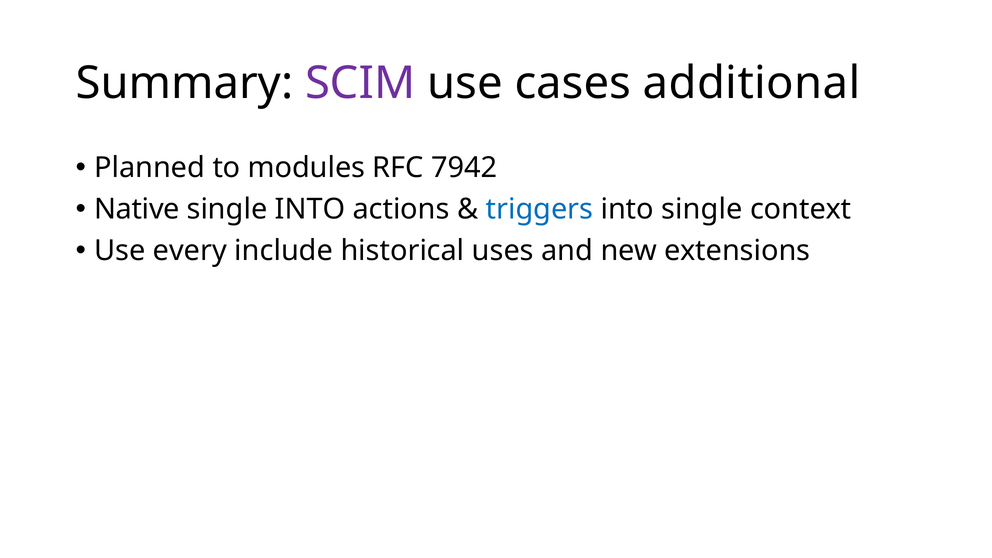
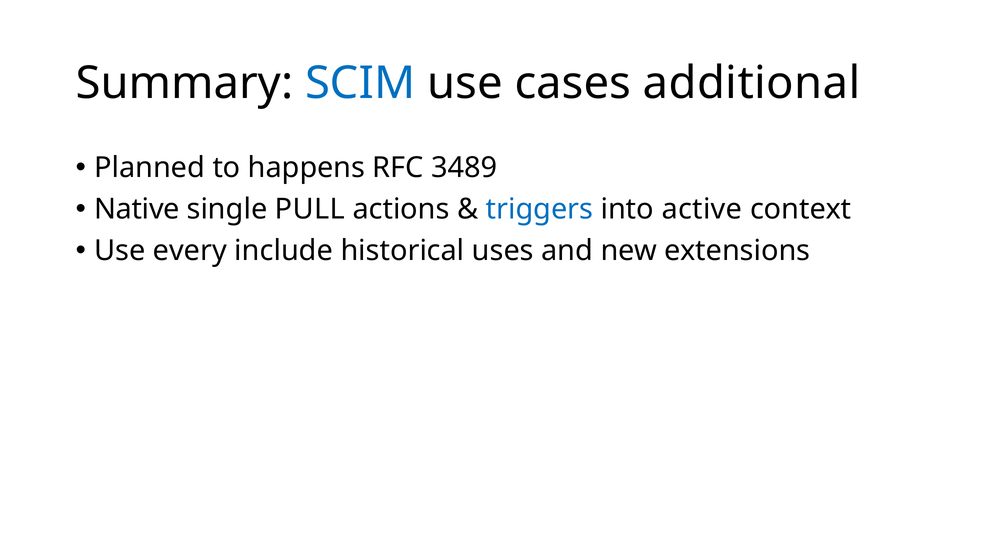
SCIM colour: purple -> blue
modules: modules -> happens
7942: 7942 -> 3489
single INTO: INTO -> PULL
into single: single -> active
